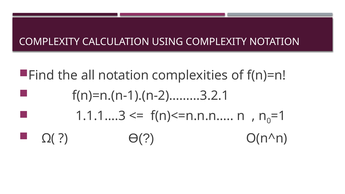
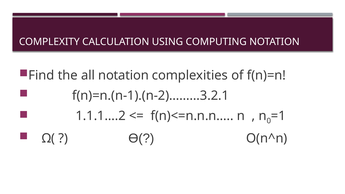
USING COMPLEXITY: COMPLEXITY -> COMPUTING
1.1.1….3: 1.1.1….3 -> 1.1.1….2
